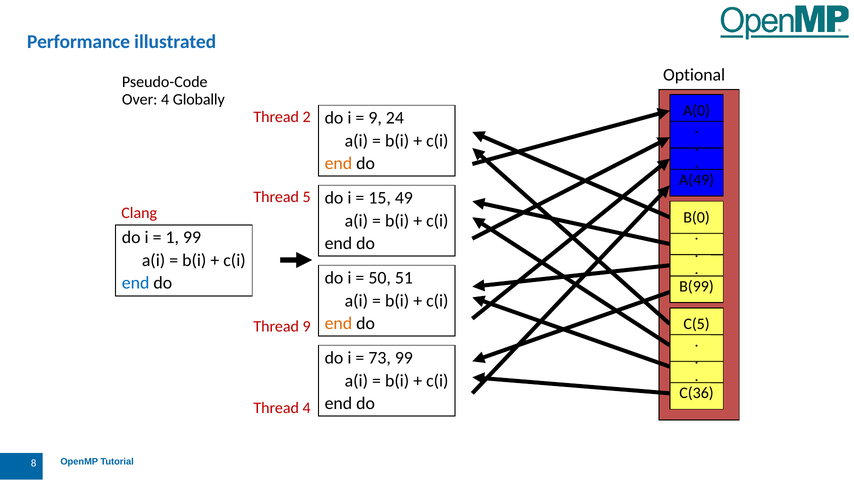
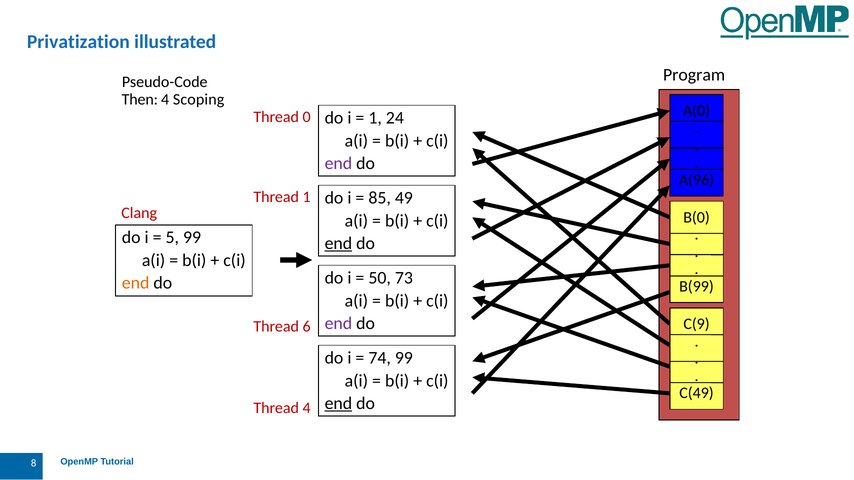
Performance: Performance -> Privatization
Optional: Optional -> Program
Over: Over -> Then
Globally: Globally -> Scoping
2: 2 -> 0
9 at (375, 118): 9 -> 1
end at (338, 164) colour: orange -> purple
A(49: A(49 -> A(96
Thread 5: 5 -> 1
15: 15 -> 85
1: 1 -> 5
end at (338, 244) underline: none -> present
51: 51 -> 73
end at (136, 283) colour: blue -> orange
end at (338, 324) colour: orange -> purple
C(5: C(5 -> C(9
Thread 9: 9 -> 6
73: 73 -> 74
C(36: C(36 -> C(49
end at (338, 404) underline: none -> present
